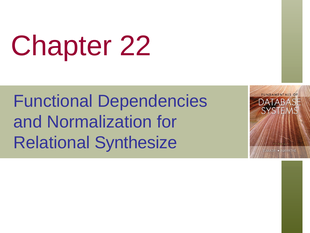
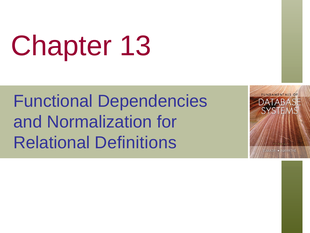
22: 22 -> 13
Synthesize: Synthesize -> Definitions
